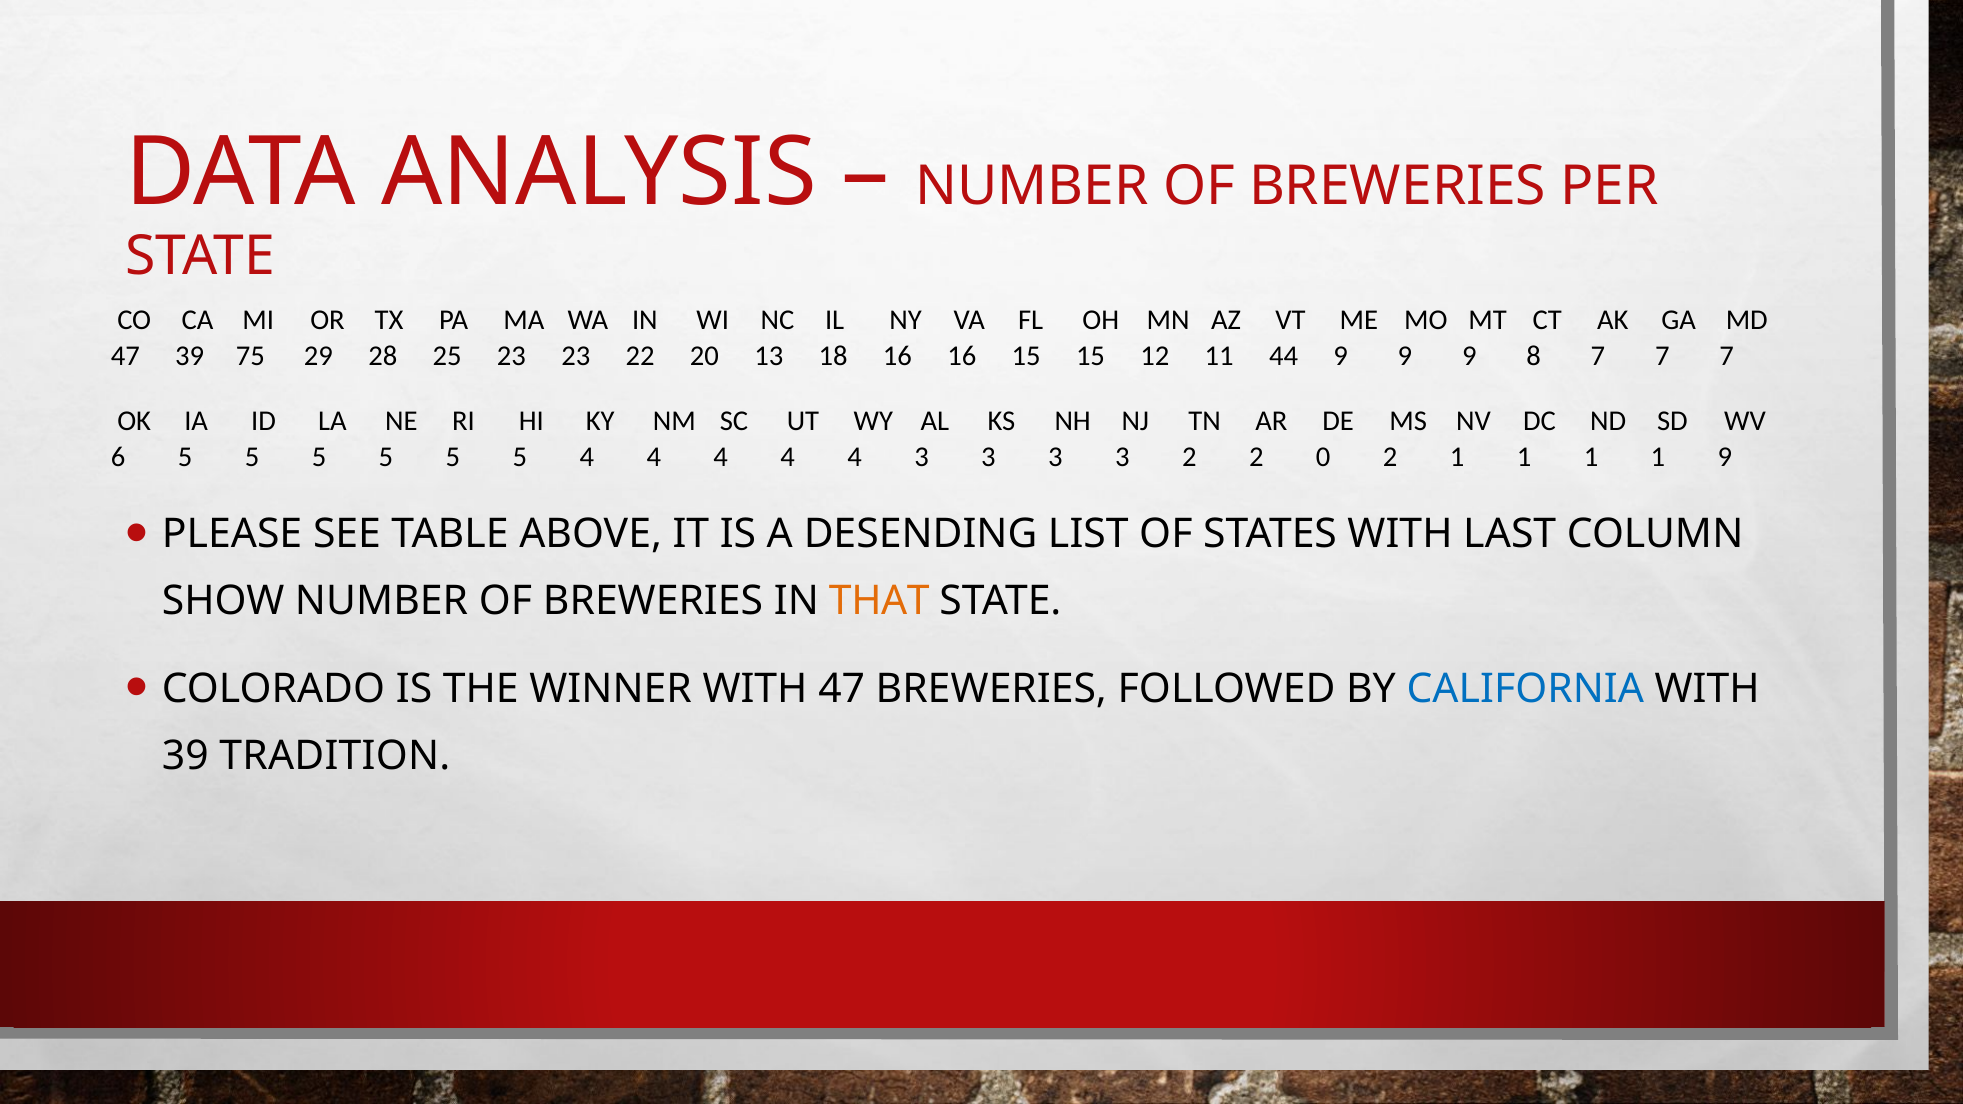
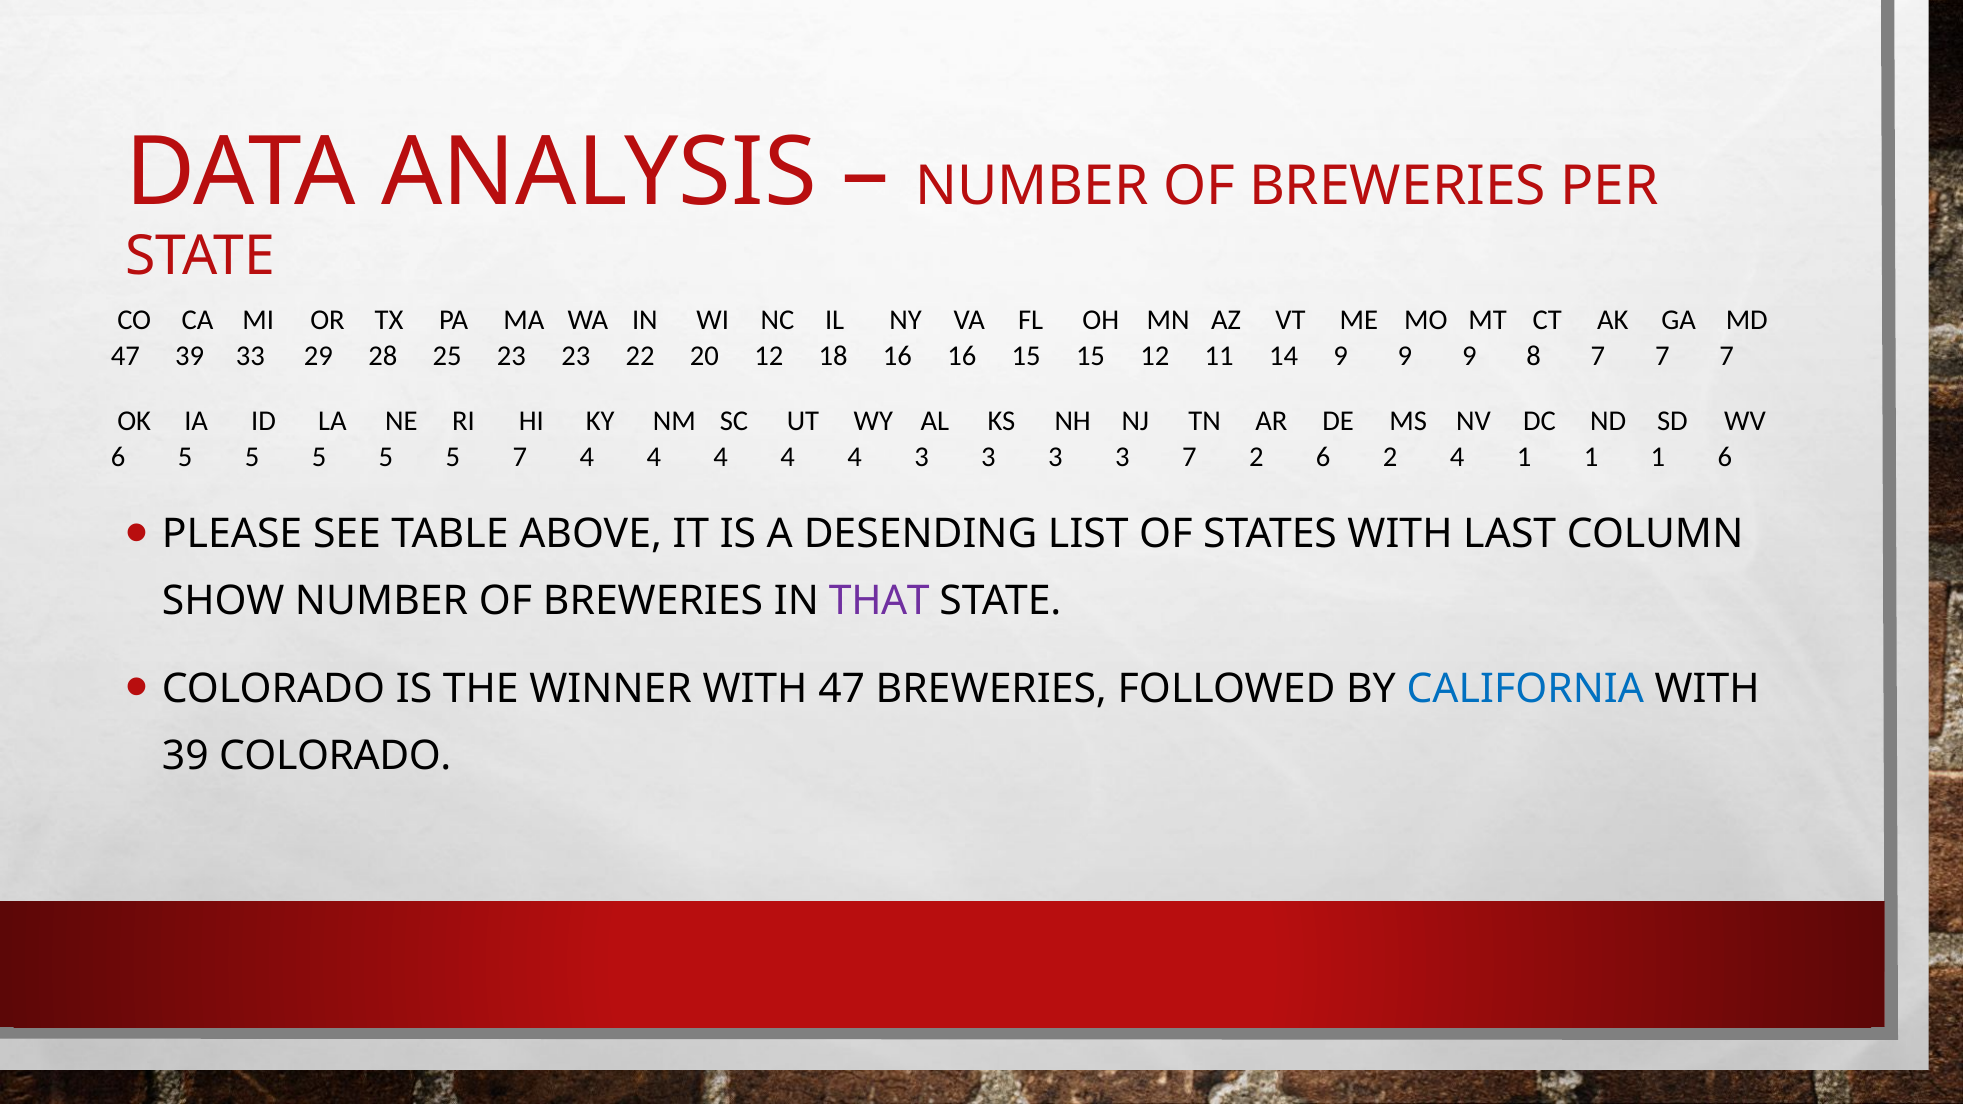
75: 75 -> 33
20 13: 13 -> 12
44: 44 -> 14
5 at (520, 457): 5 -> 7
3 2: 2 -> 7
2 0: 0 -> 6
2 1: 1 -> 4
1 9: 9 -> 6
THAT colour: orange -> purple
39 TRADITION: TRADITION -> COLORADO
